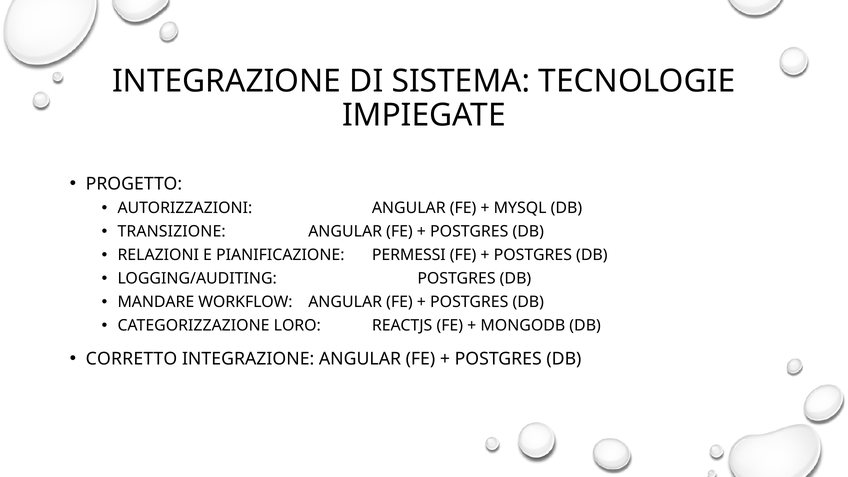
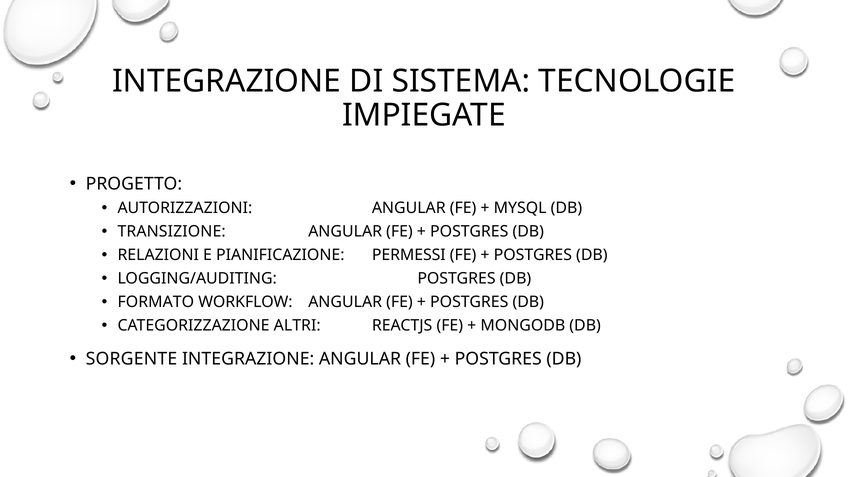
MANDARE: MANDARE -> FORMATO
LORO: LORO -> ALTRI
CORRETTO: CORRETTO -> SORGENTE
